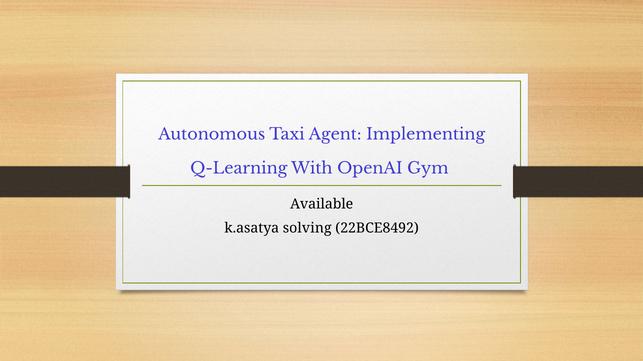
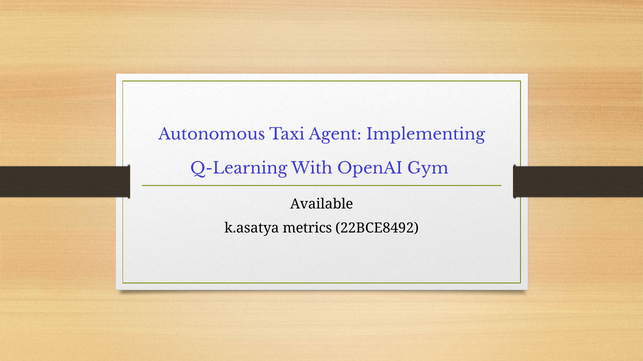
solving: solving -> metrics
